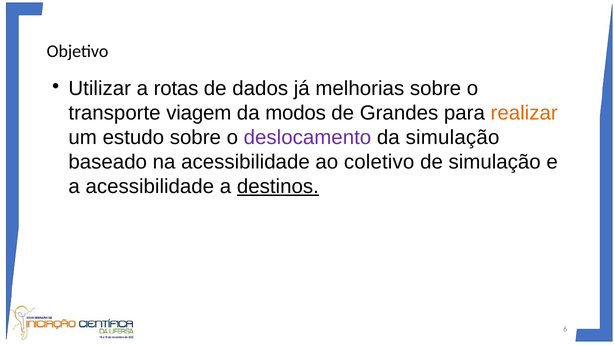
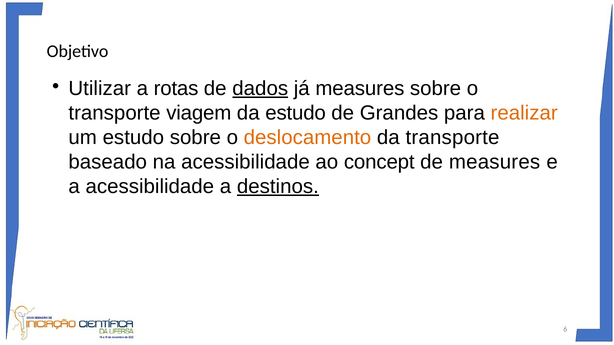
dados underline: none -> present
já melhorias: melhorias -> measures
da modos: modos -> estudo
deslocamento colour: purple -> orange
da simulação: simulação -> transporte
coletivo: coletivo -> concept
de simulação: simulação -> measures
